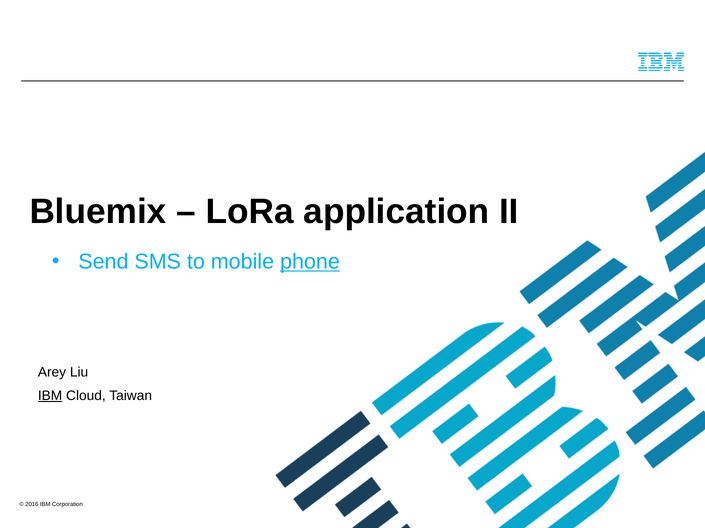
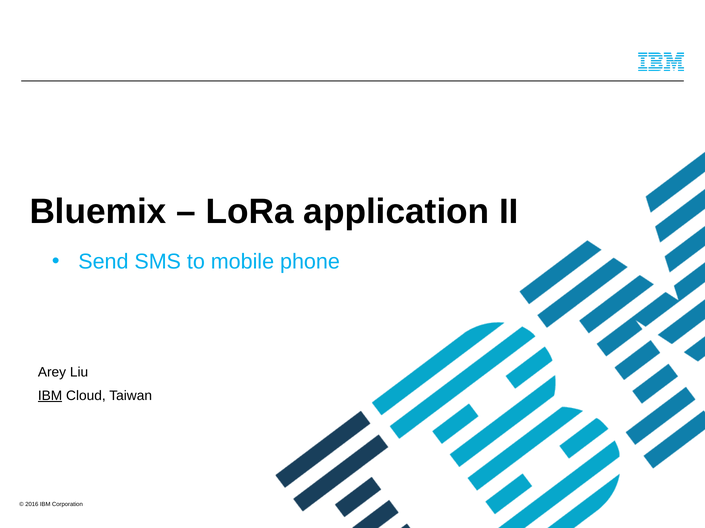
phone underline: present -> none
